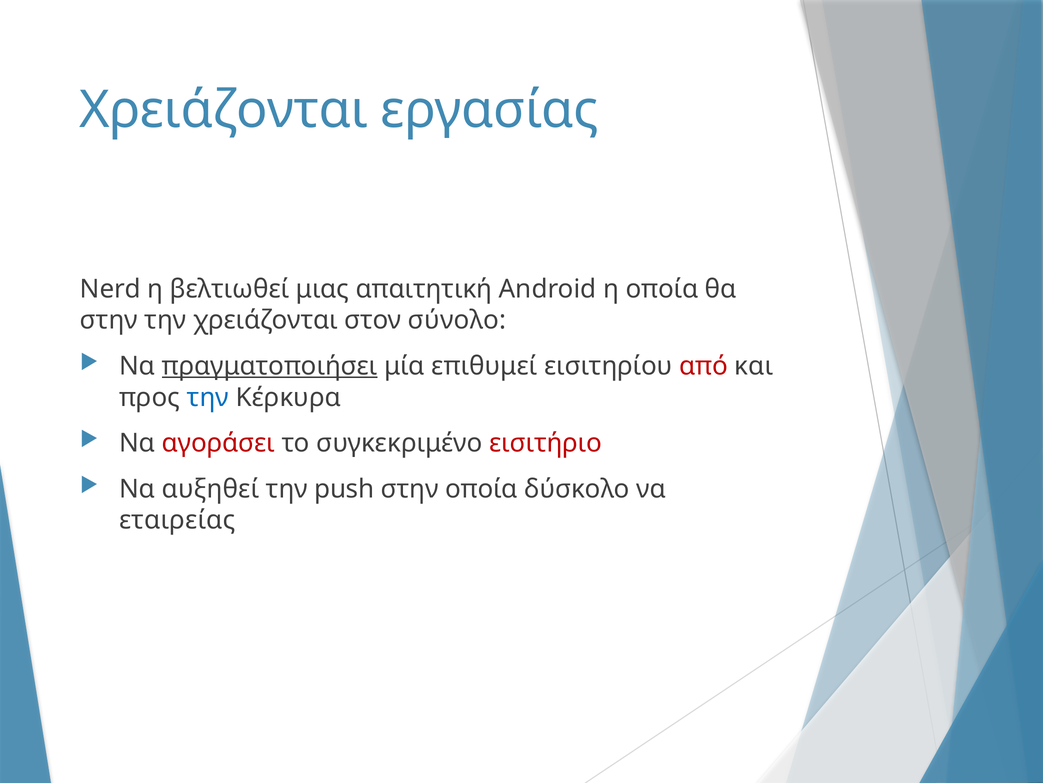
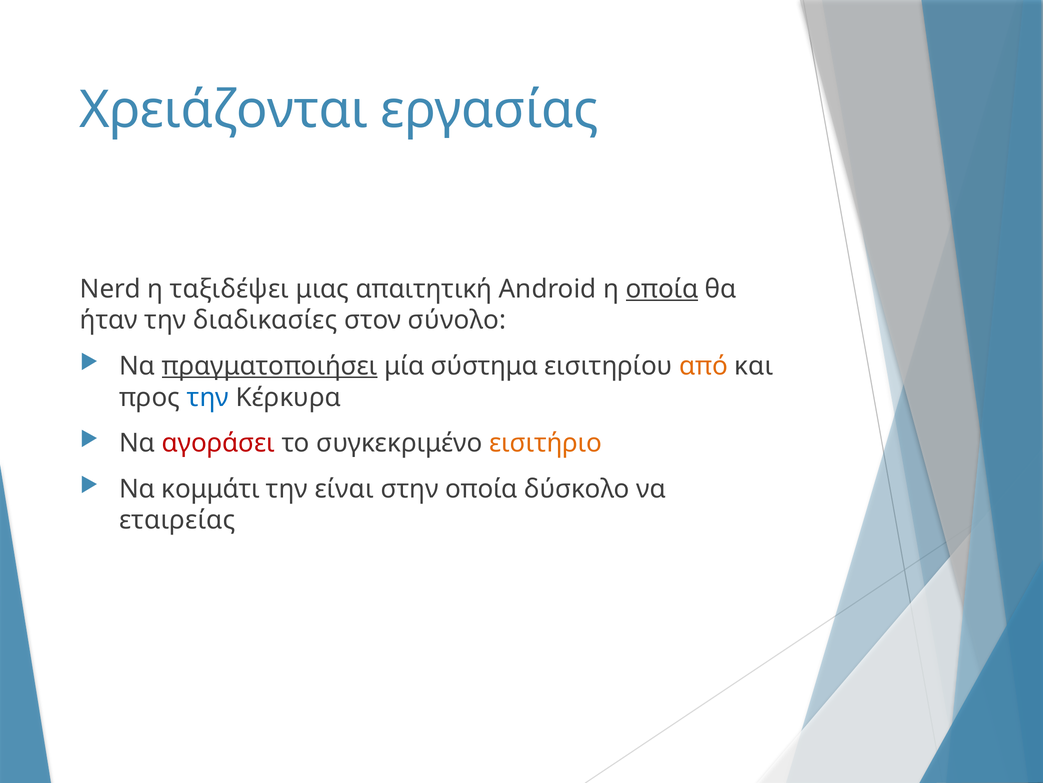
βελτιωθεί: βελτιωθεί -> ταξιδέψει
οποία at (662, 289) underline: none -> present
στην at (109, 320): στην -> ήταν
την χρειάζονται: χρειάζονται -> διαδικασίες
επιθυμεί: επιθυμεί -> σύστημα
από colour: red -> orange
εισιτήριο colour: red -> orange
αυξηθεί: αυξηθεί -> κομμάτι
push: push -> είναι
